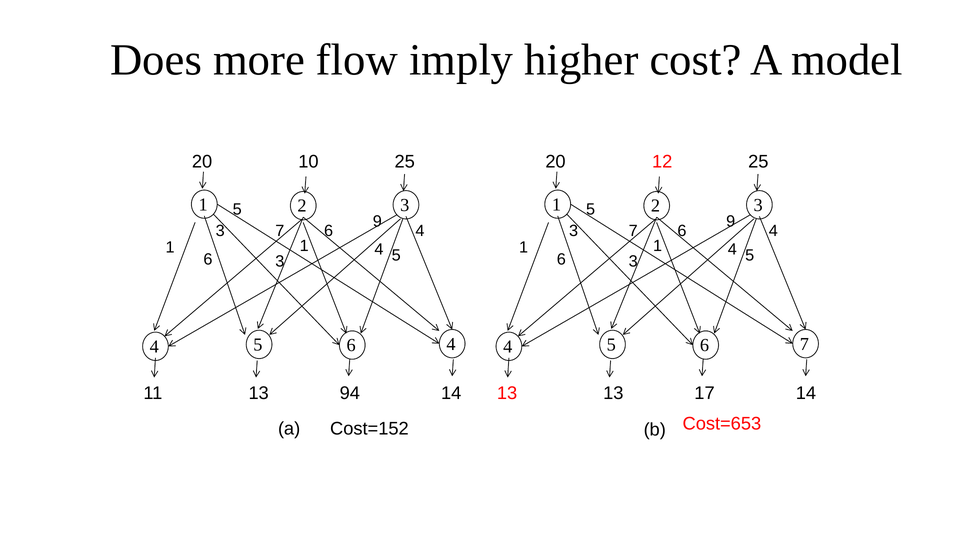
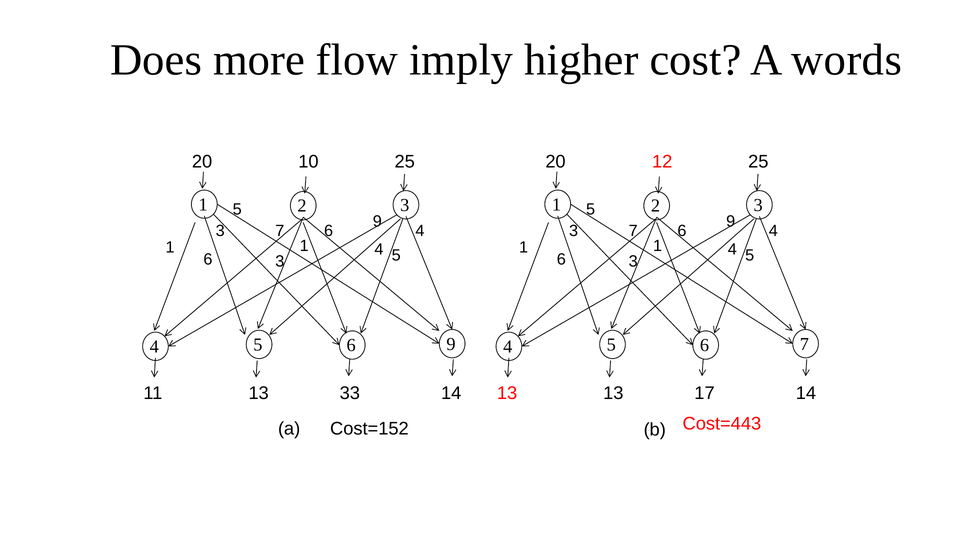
model: model -> words
6 4: 4 -> 9
94: 94 -> 33
Cost=653: Cost=653 -> Cost=443
